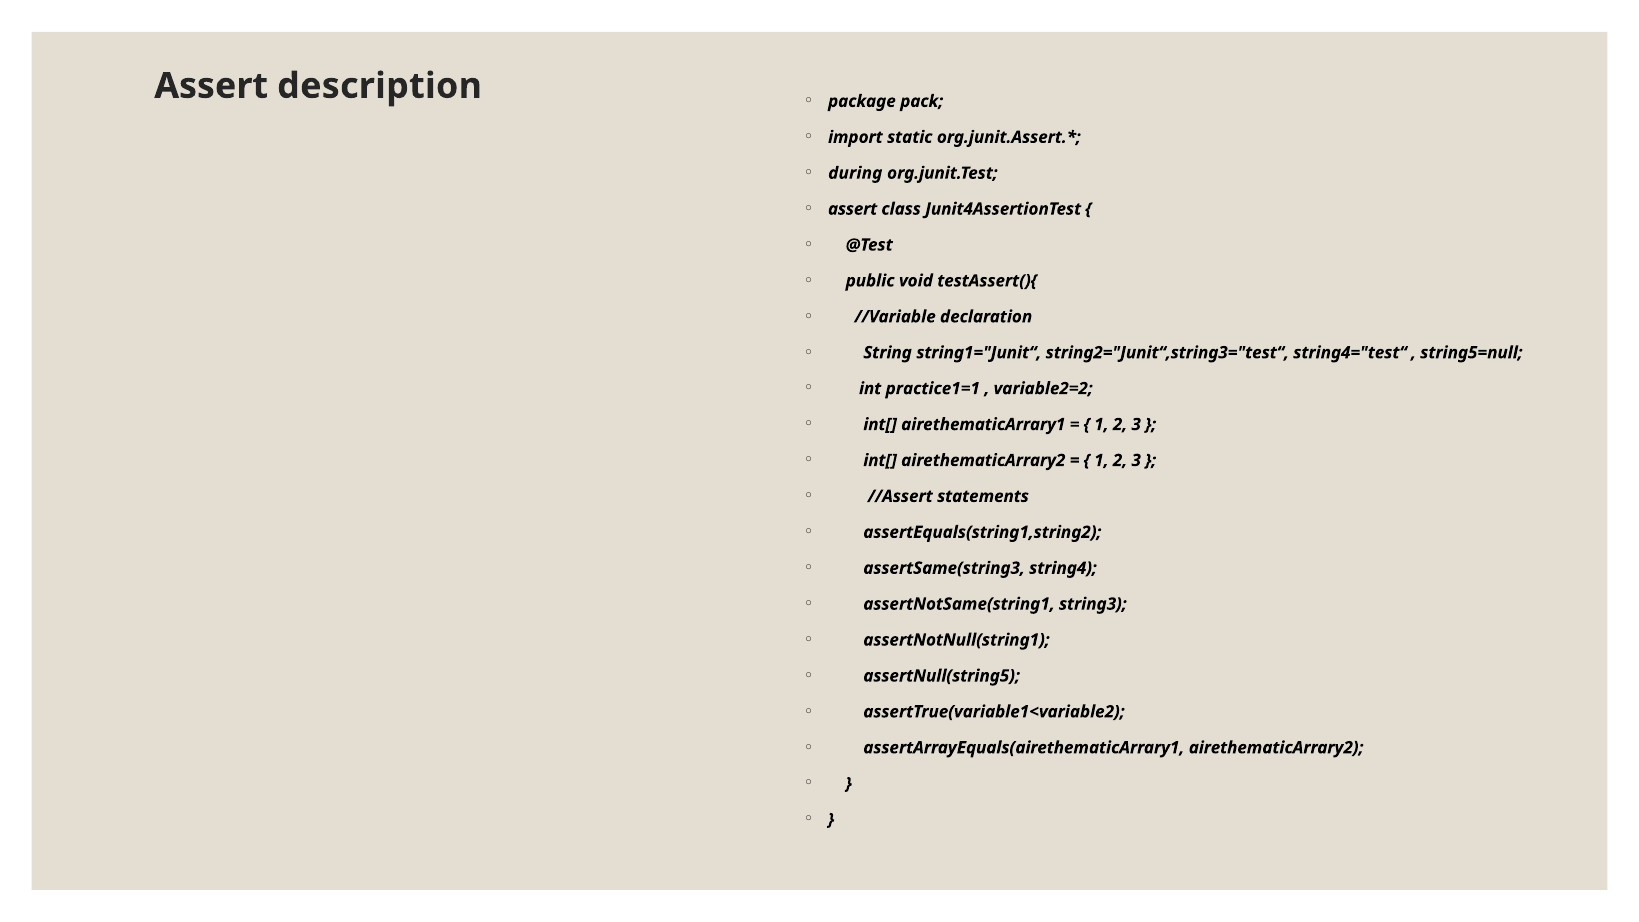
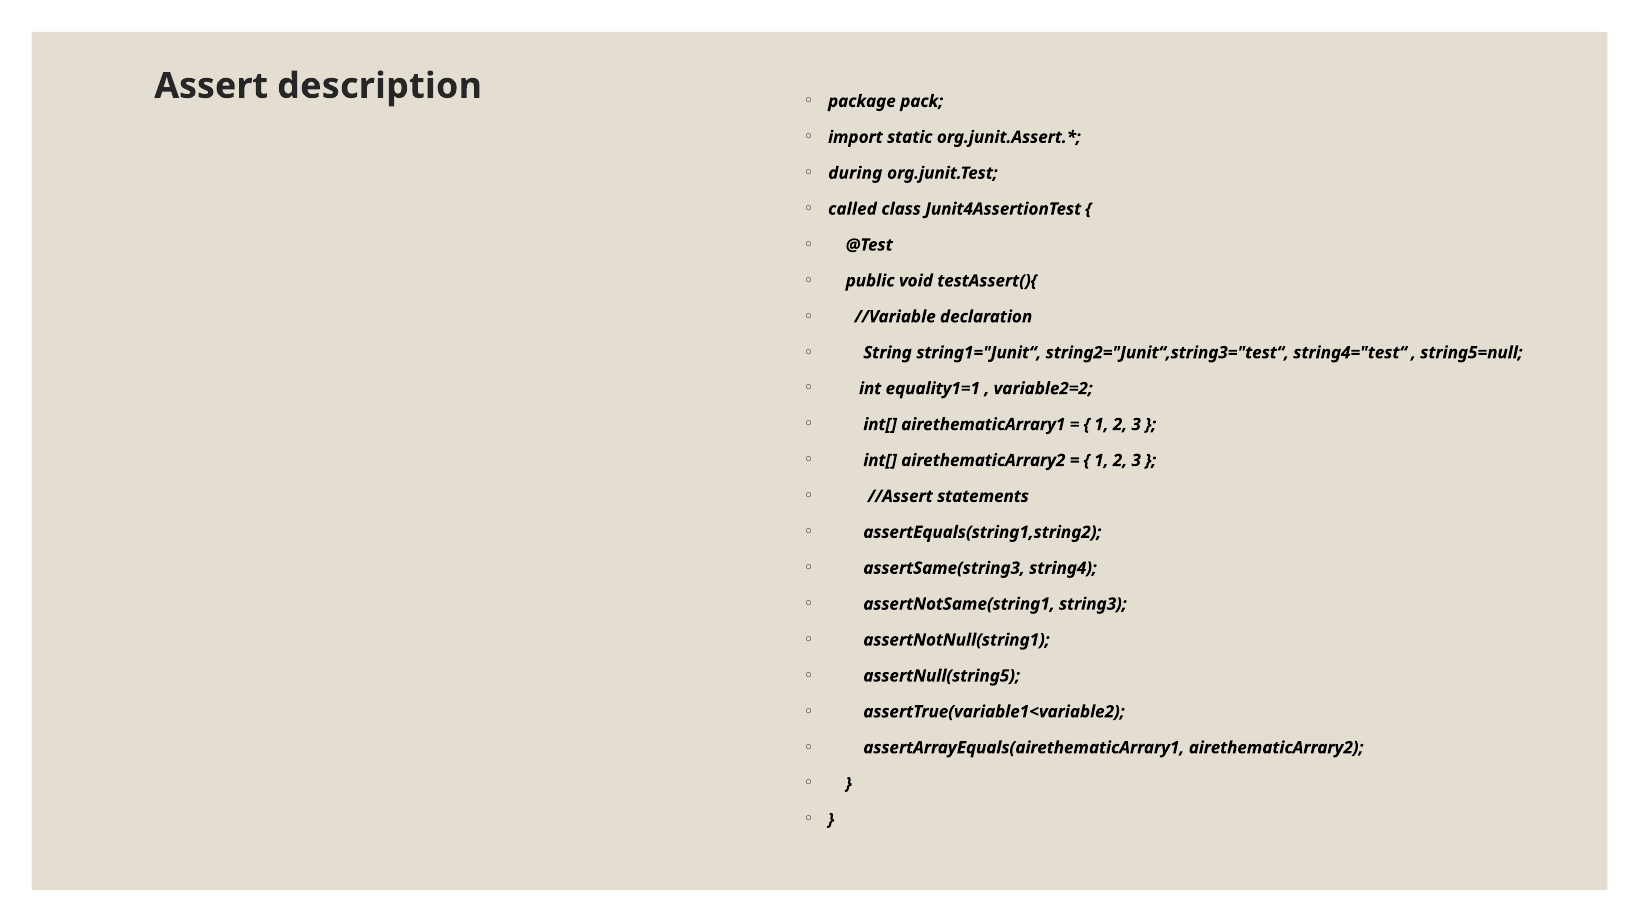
assert at (853, 209): assert -> called
practice1=1: practice1=1 -> equality1=1
